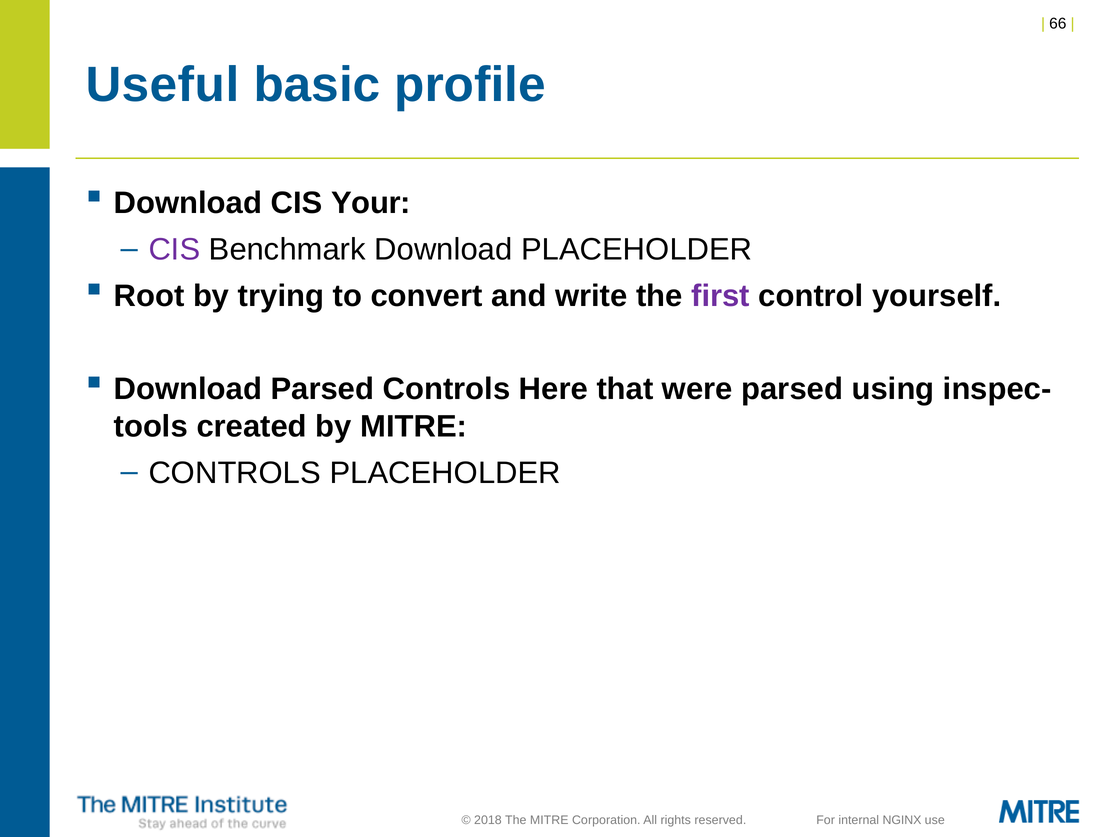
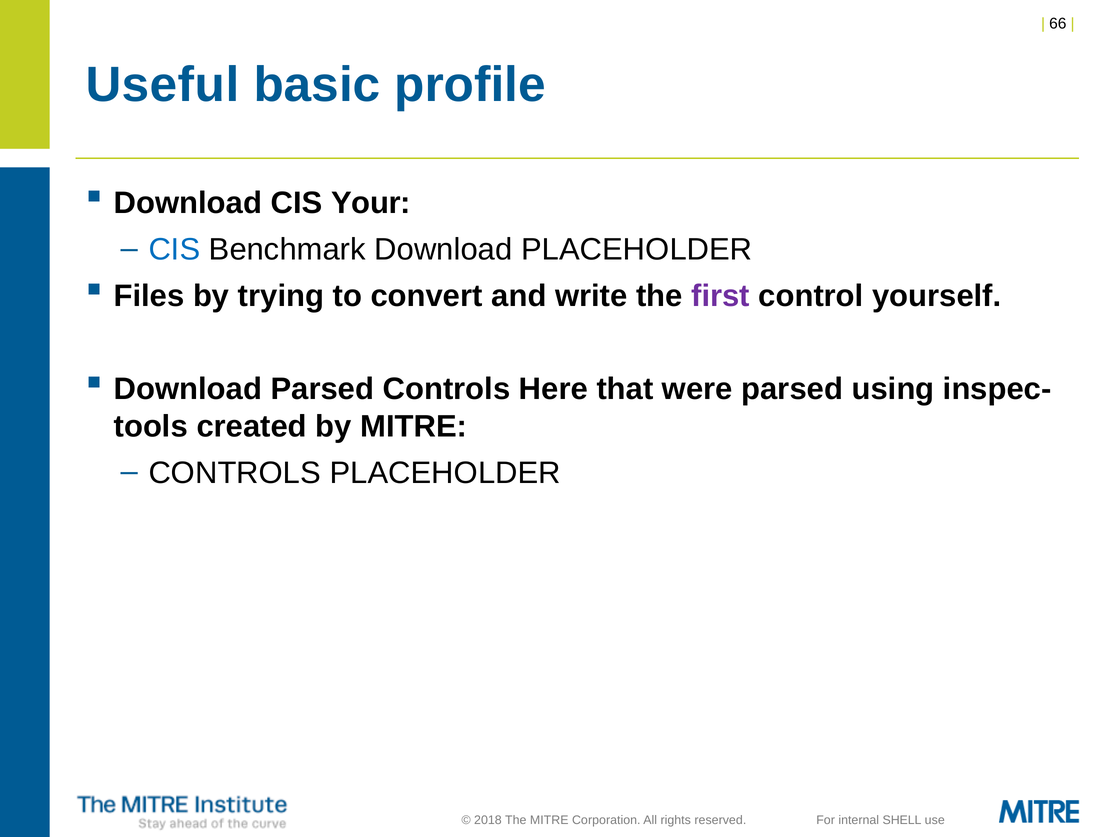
CIS at (174, 250) colour: purple -> blue
Root: Root -> Files
NGINX: NGINX -> SHELL
